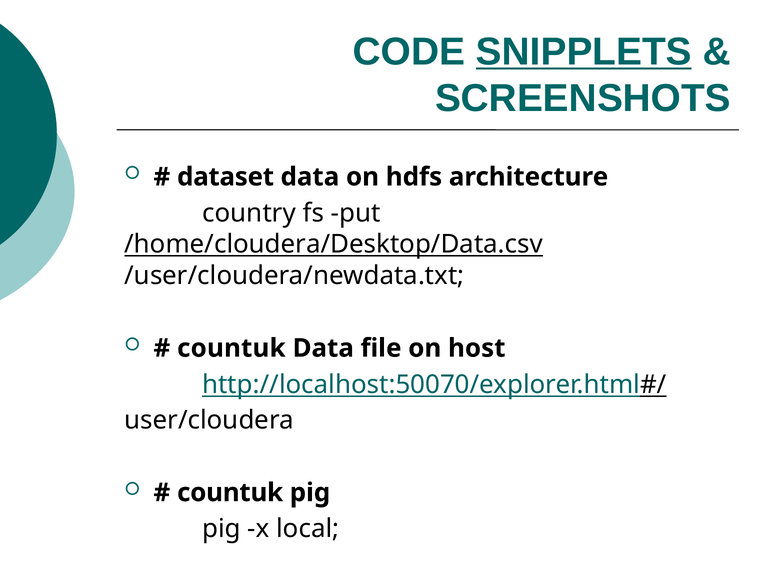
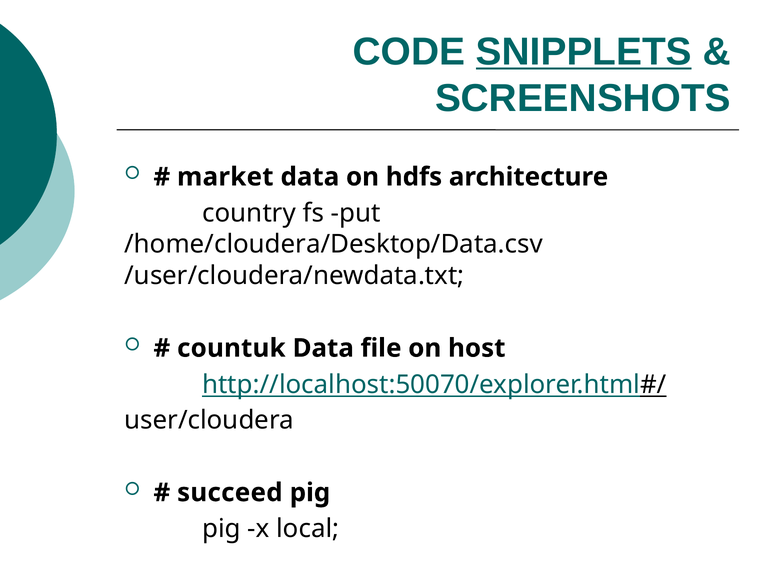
dataset: dataset -> market
/home/cloudera/Desktop/Data.csv underline: present -> none
countuk at (230, 492): countuk -> succeed
